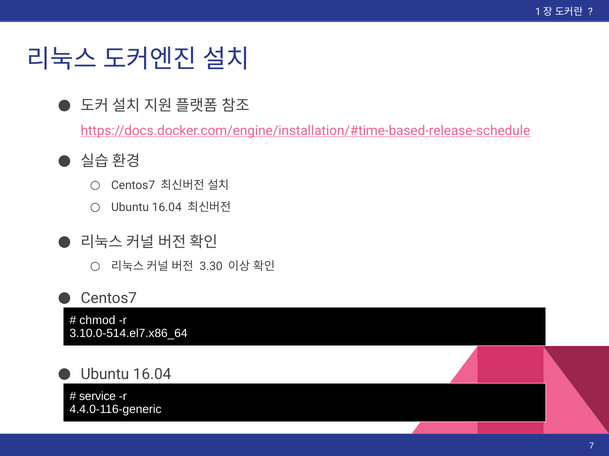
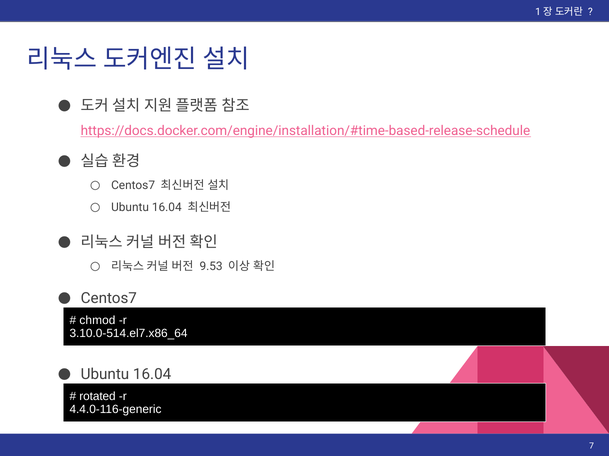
3.30: 3.30 -> 9.53
service: service -> rotated
